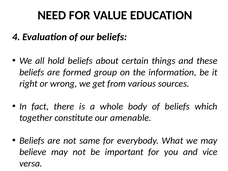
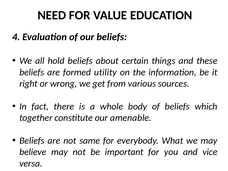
group: group -> utility
